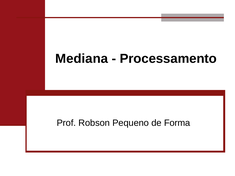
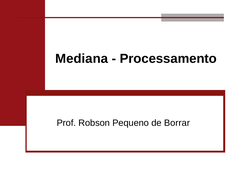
Forma: Forma -> Borrar
